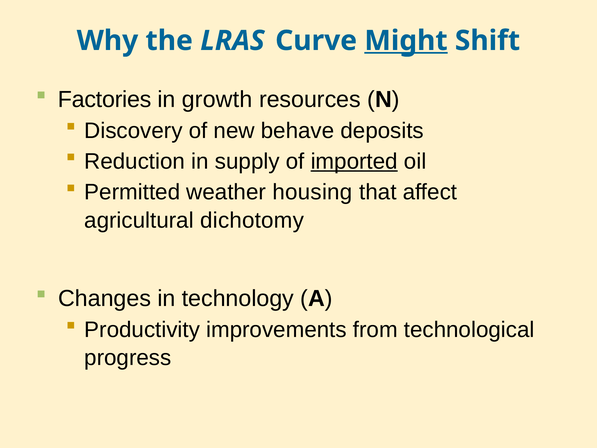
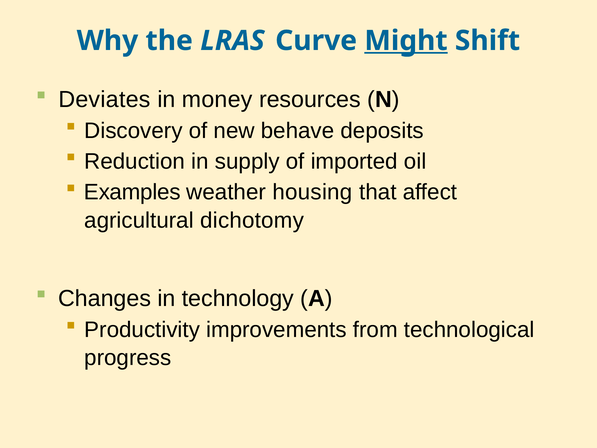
Factories: Factories -> Deviates
growth: growth -> money
imported underline: present -> none
Permitted: Permitted -> Examples
